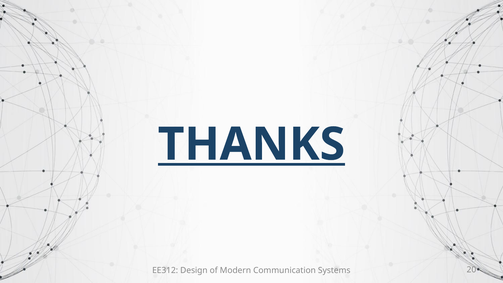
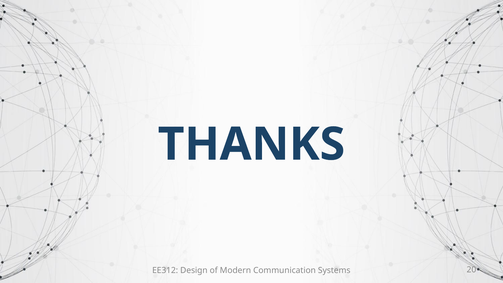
THANKS underline: present -> none
